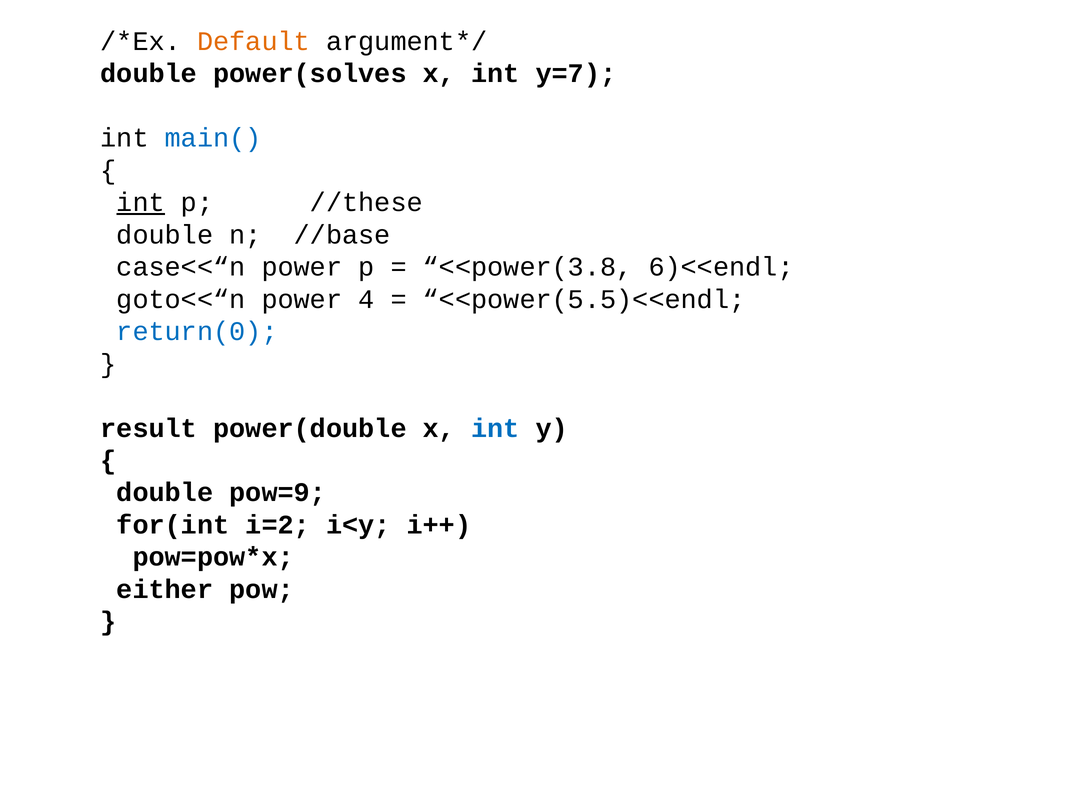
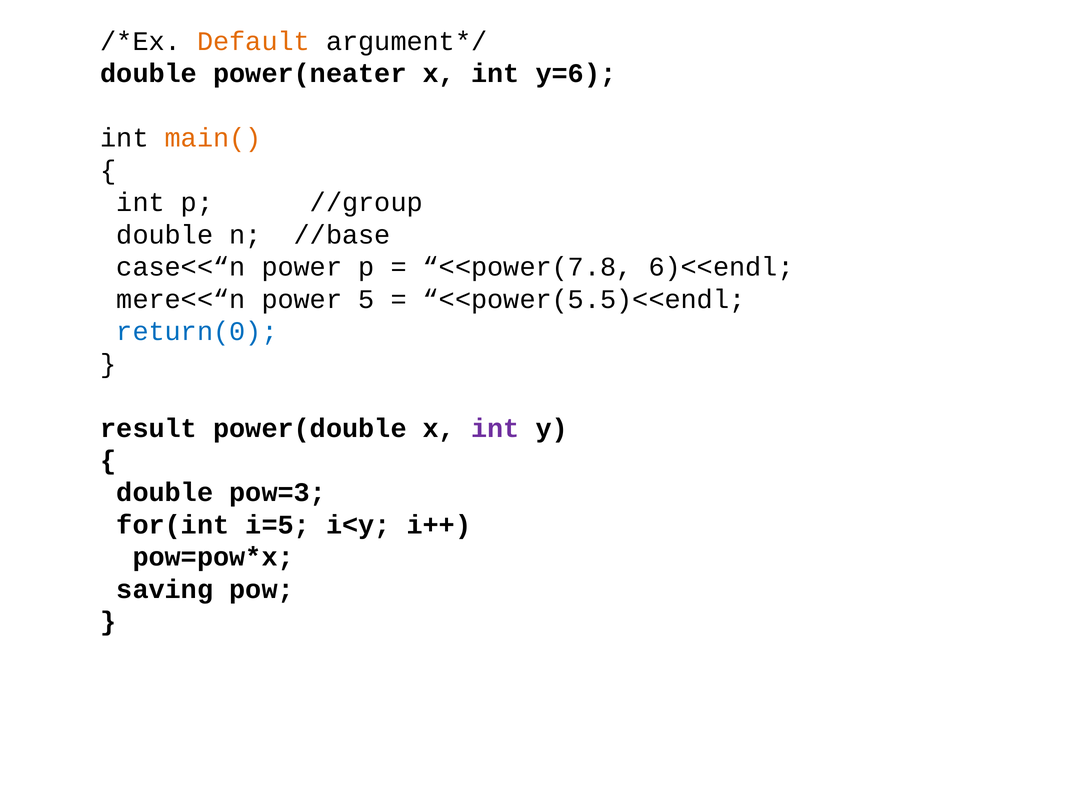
power(solves: power(solves -> power(neater
y=7: y=7 -> y=6
main( colour: blue -> orange
int at (141, 203) underline: present -> none
//these: //these -> //group
<<power(3.8: <<power(3.8 -> <<power(7.8
goto<<“n: goto<<“n -> mere<<“n
4: 4 -> 5
int at (495, 428) colour: blue -> purple
pow=9: pow=9 -> pow=3
i=2: i=2 -> i=5
either: either -> saving
